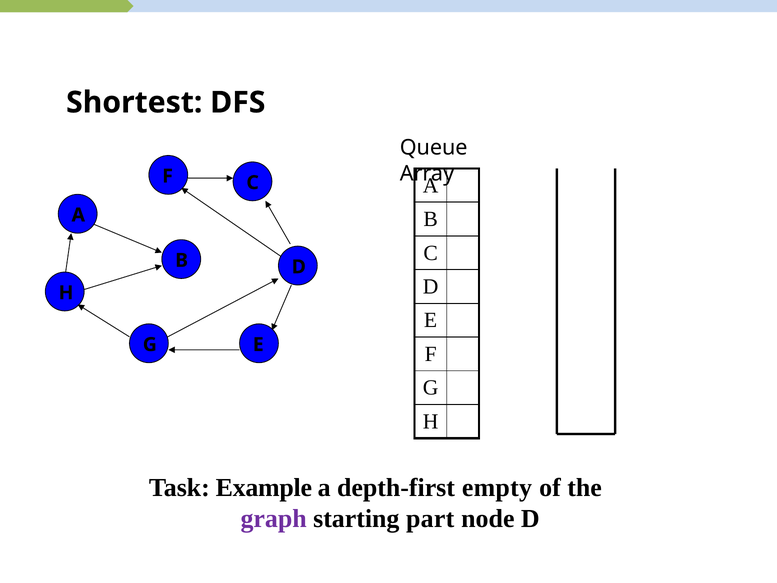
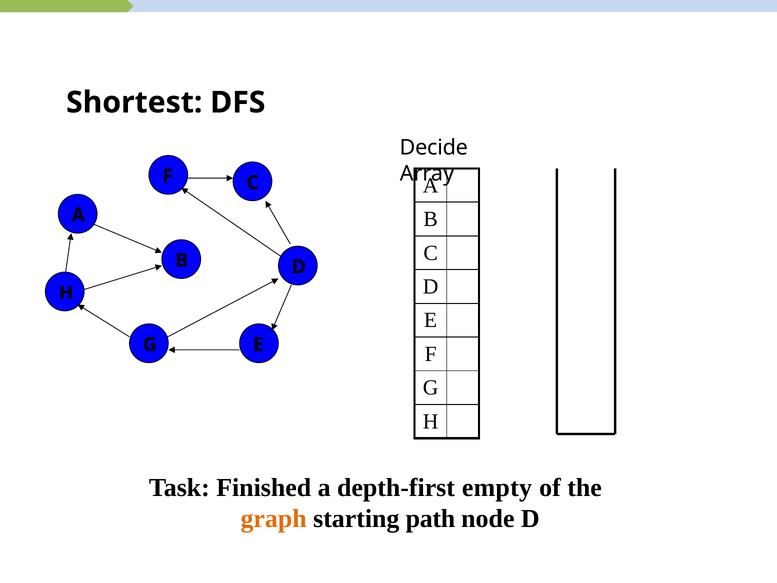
Queue: Queue -> Decide
Example: Example -> Finished
graph colour: purple -> orange
part: part -> path
